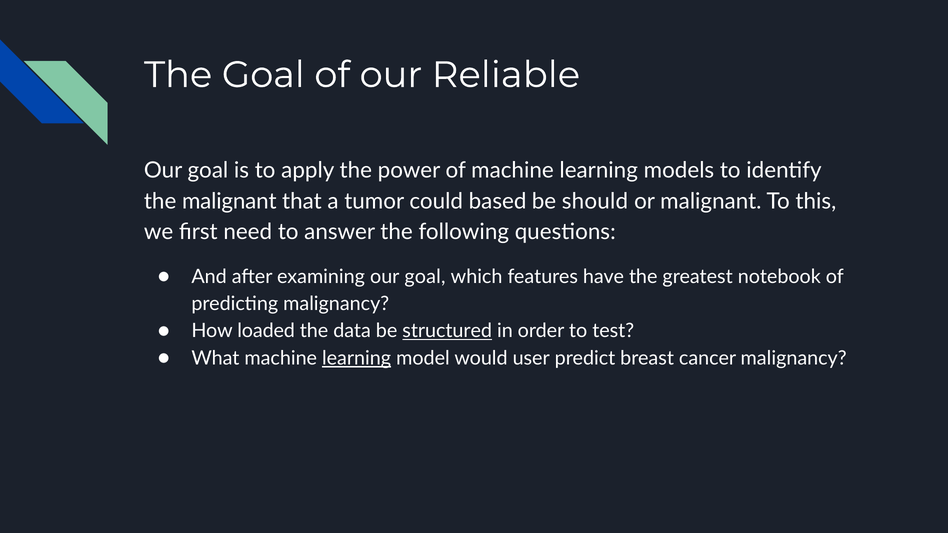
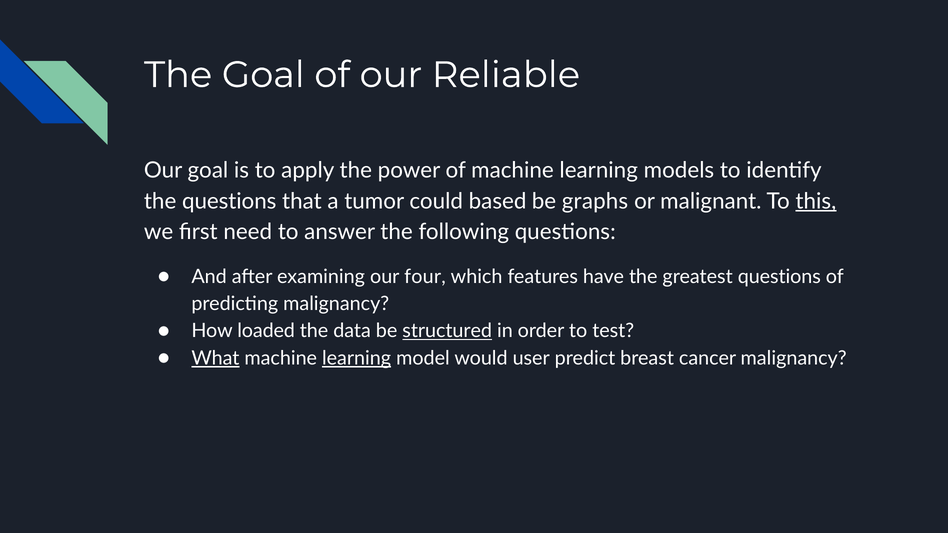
the malignant: malignant -> questions
should: should -> graphs
this underline: none -> present
examining our goal: goal -> four
greatest notebook: notebook -> questions
What underline: none -> present
